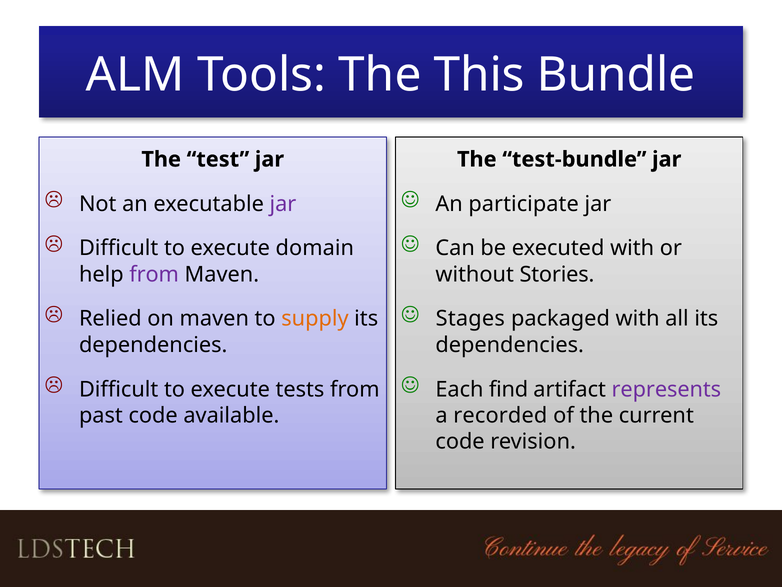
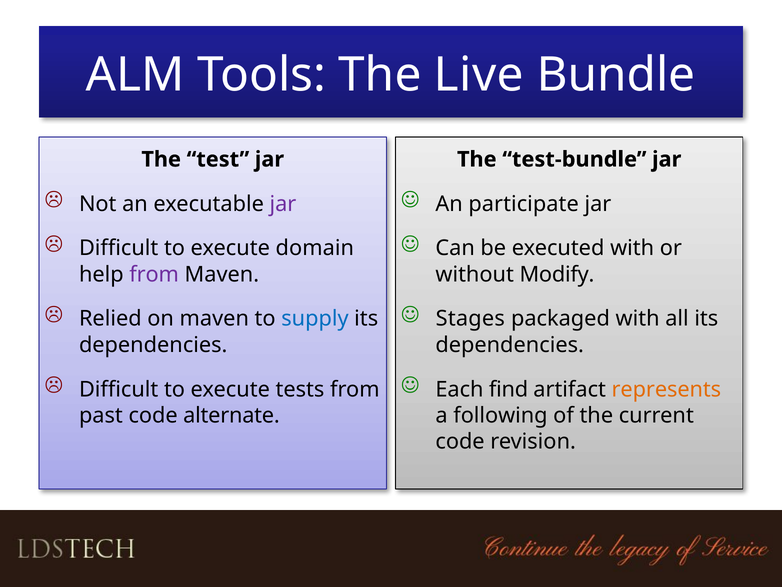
This: This -> Live
Stories: Stories -> Modify
supply colour: orange -> blue
represents colour: purple -> orange
available: available -> alternate
recorded: recorded -> following
